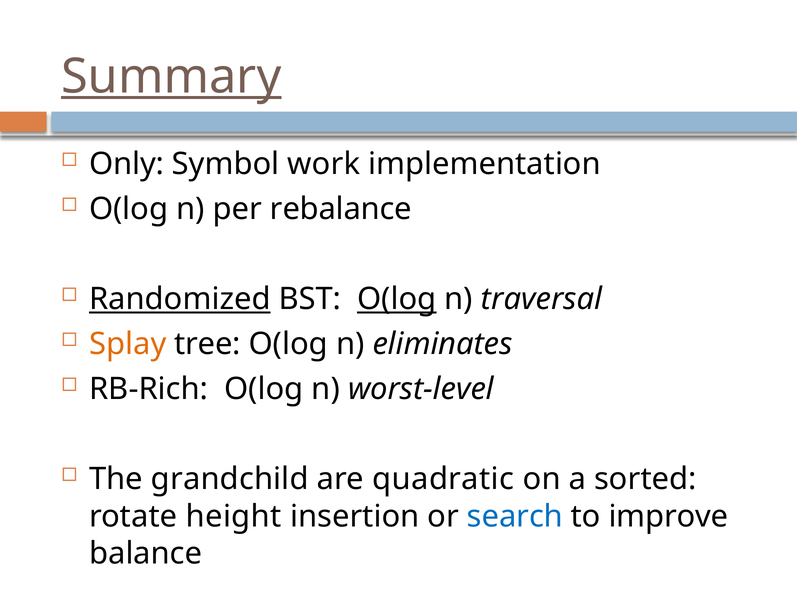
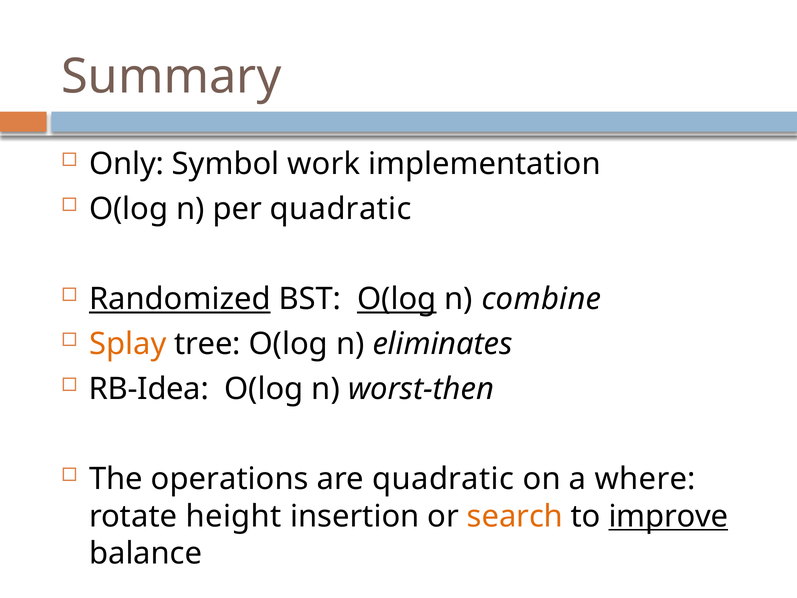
Summary underline: present -> none
per rebalance: rebalance -> quadratic
traversal: traversal -> combine
RB-Rich: RB-Rich -> RB-Idea
worst-level: worst-level -> worst-then
grandchild: grandchild -> operations
sorted: sorted -> where
search colour: blue -> orange
improve underline: none -> present
